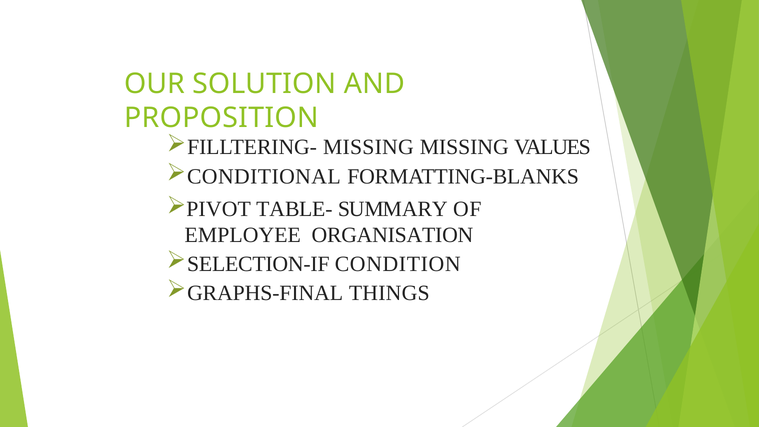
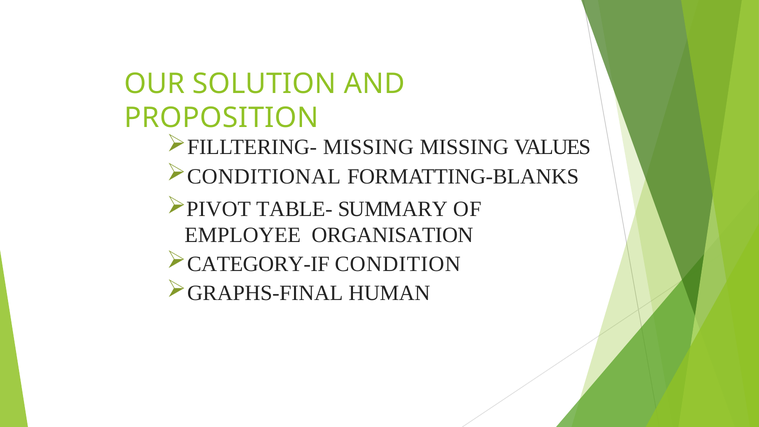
SELECTION-IF: SELECTION-IF -> CATEGORY-IF
THINGS: THINGS -> HUMAN
